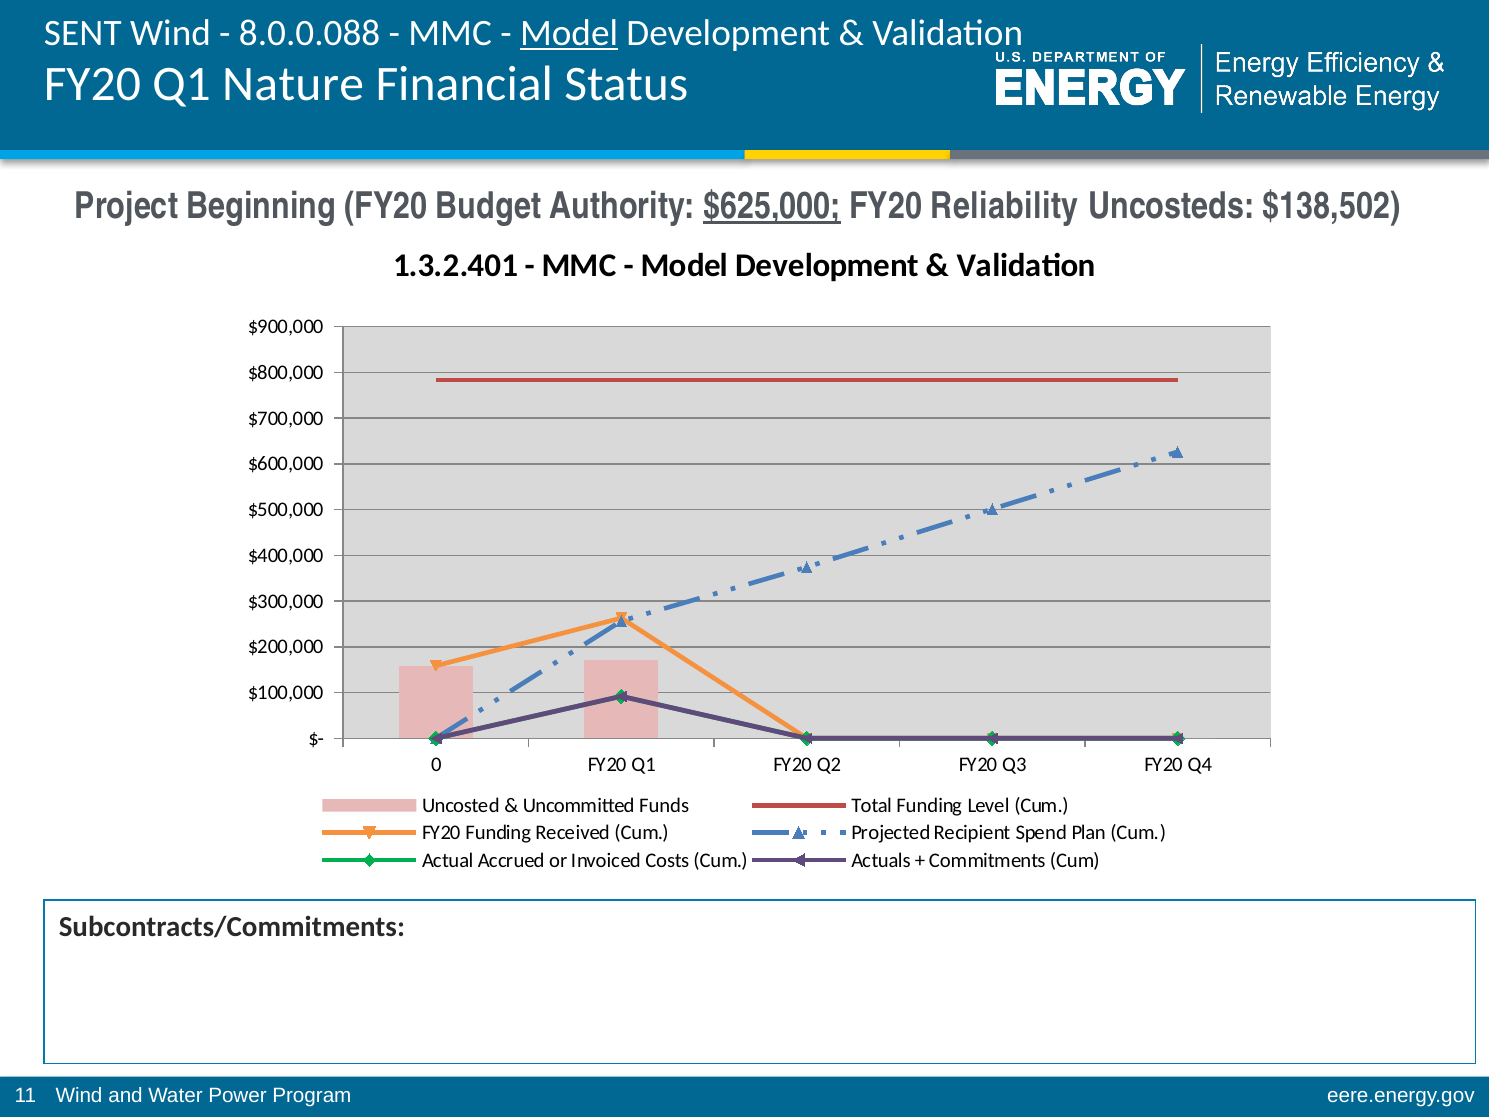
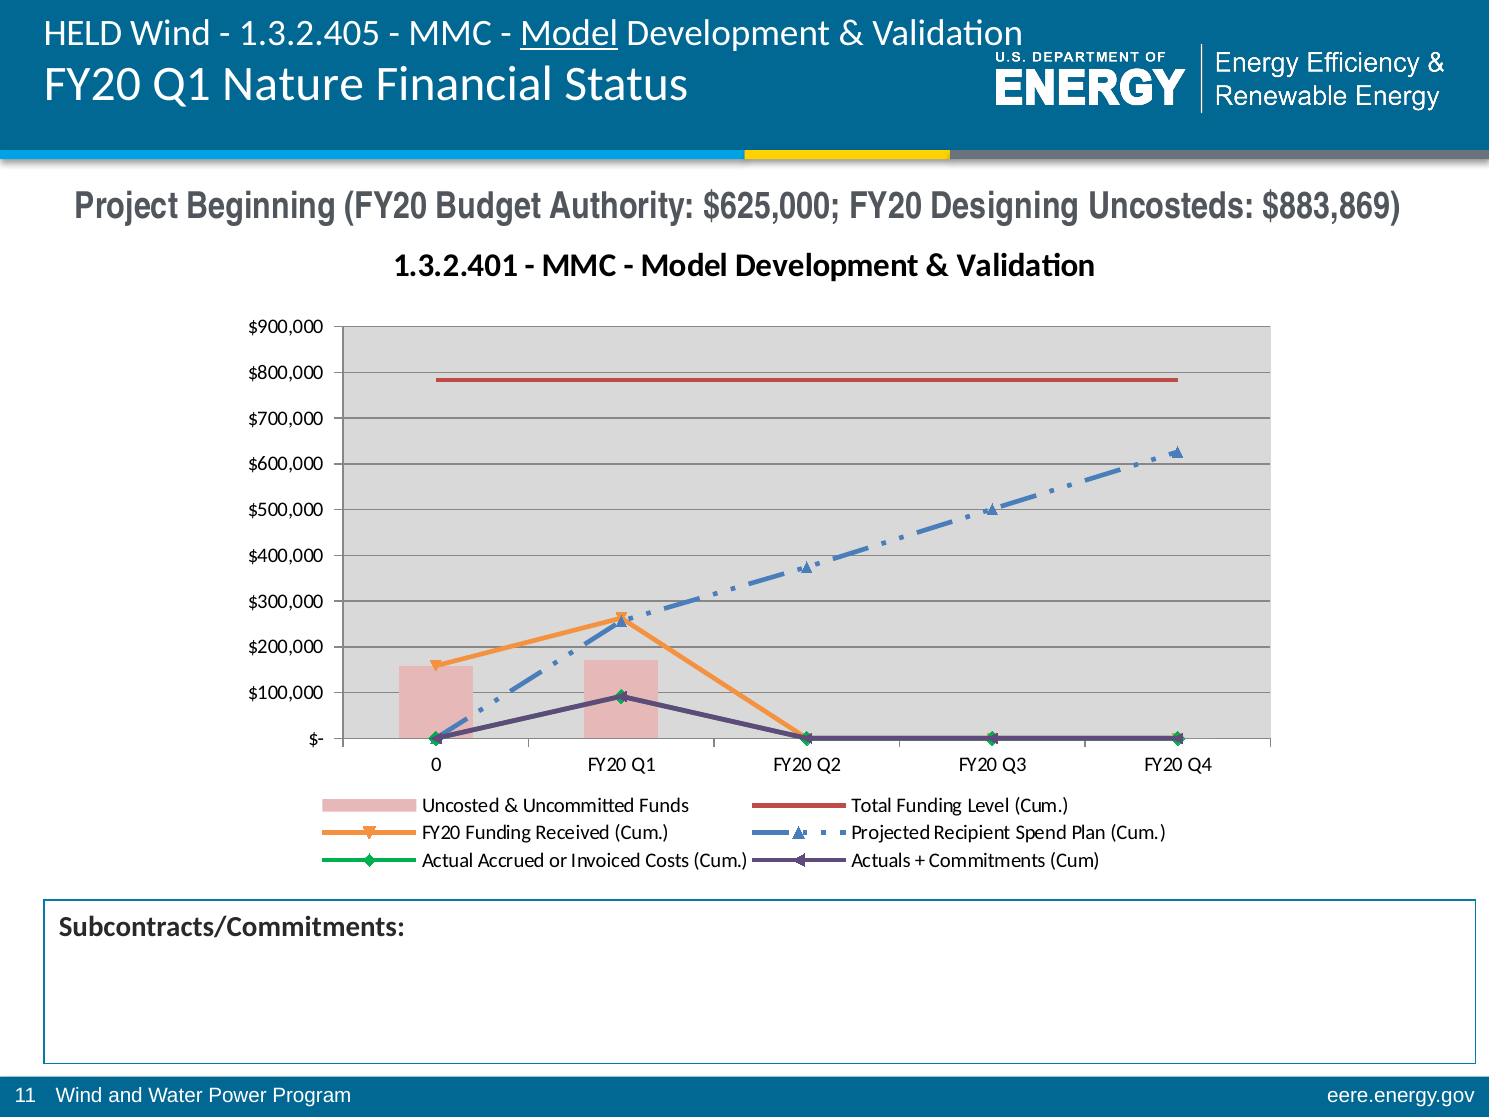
SENT: SENT -> HELD
8.0.0.088: 8.0.0.088 -> 1.3.2.405
$625,000 underline: present -> none
Reliability: Reliability -> Designing
$138,502: $138,502 -> $883,869
